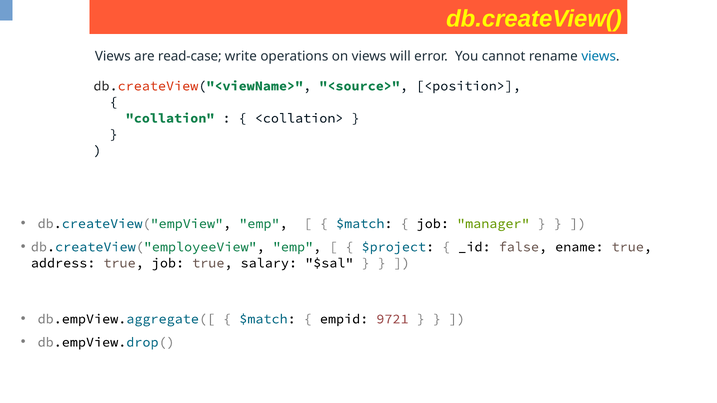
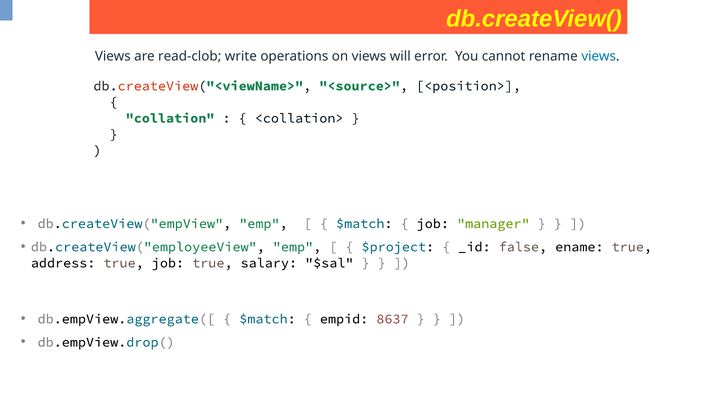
read-case: read-case -> read-clob
9721: 9721 -> 8637
